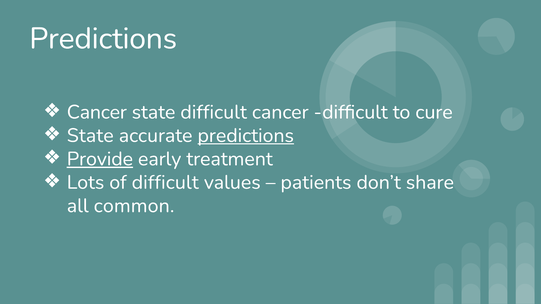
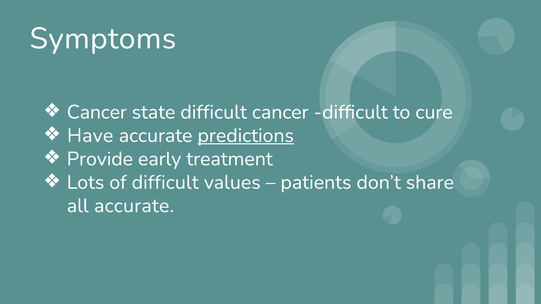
Predictions at (103, 39): Predictions -> Symptoms
State at (90, 136): State -> Have
Provide underline: present -> none
all common: common -> accurate
